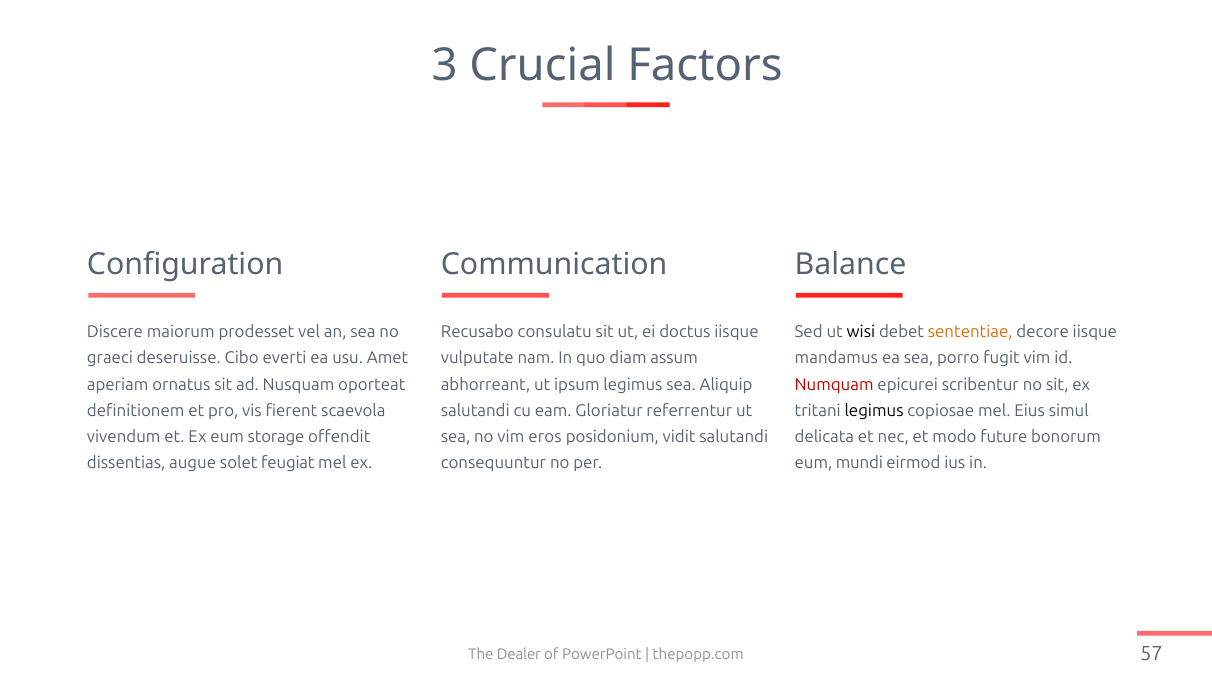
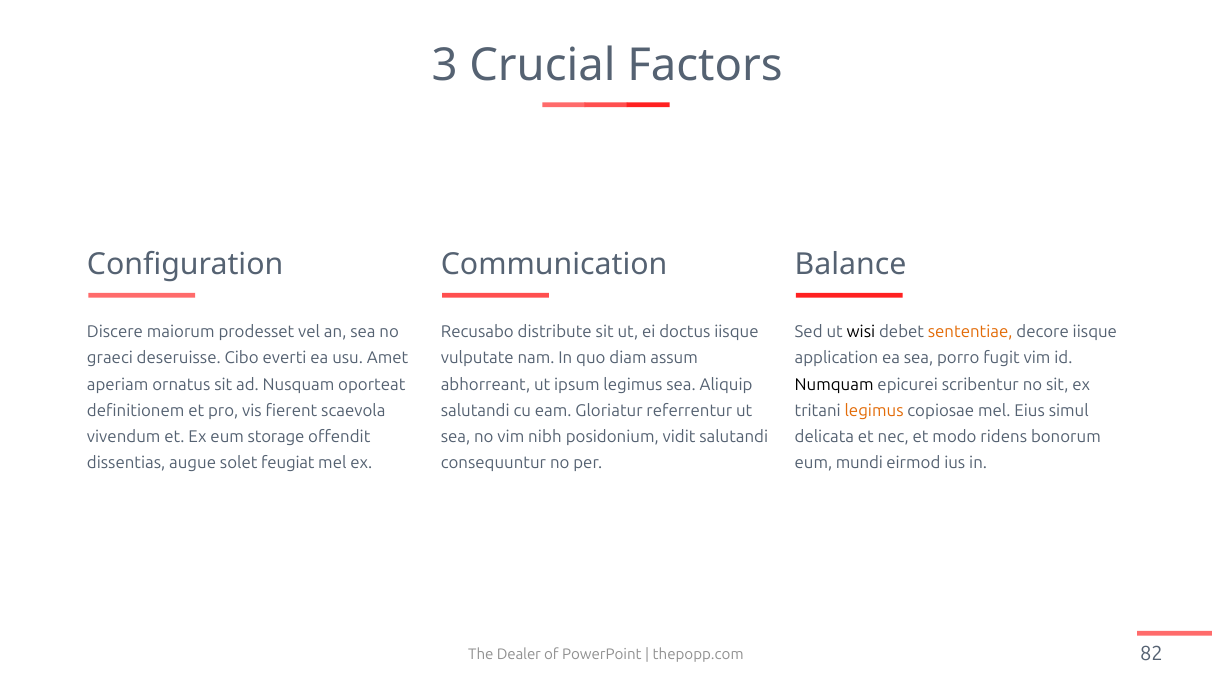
consulatu: consulatu -> distribute
mandamus: mandamus -> application
Numquam colour: red -> black
legimus at (874, 411) colour: black -> orange
eros: eros -> nibh
future: future -> ridens
57: 57 -> 82
